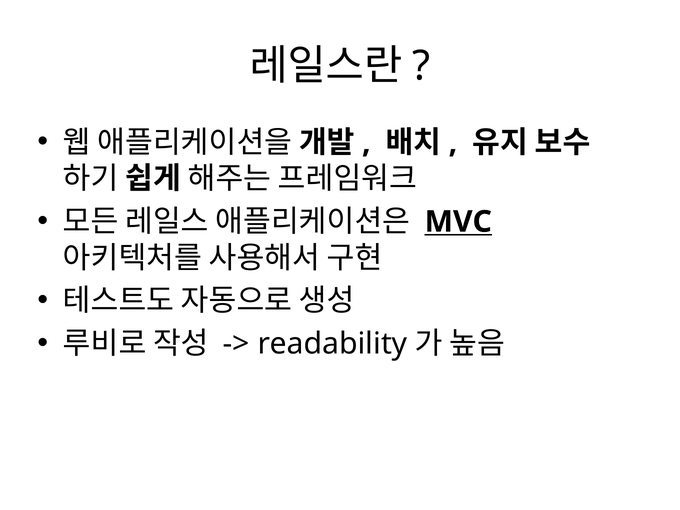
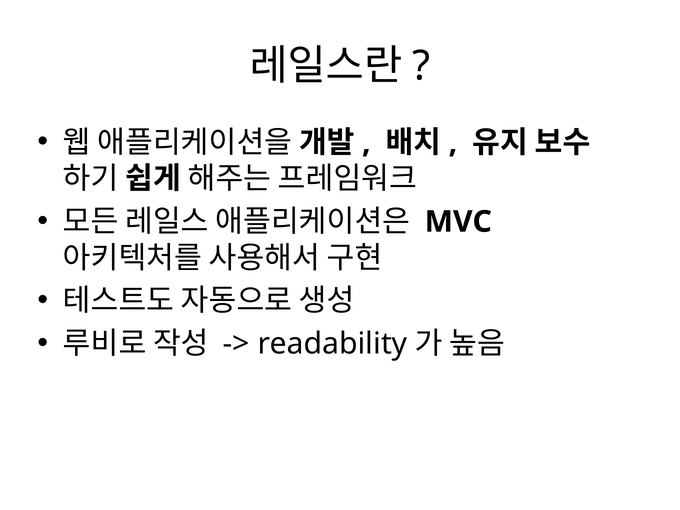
MVC underline: present -> none
